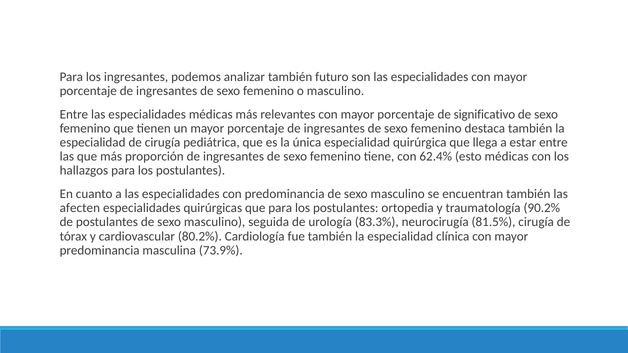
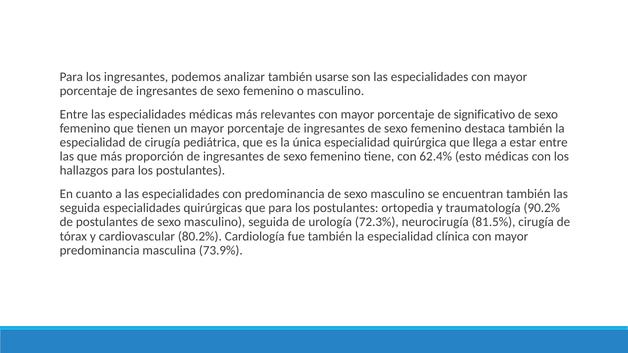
futuro: futuro -> usarse
afecten at (80, 208): afecten -> seguida
83.3%: 83.3% -> 72.3%
